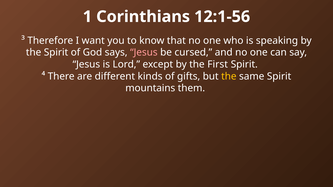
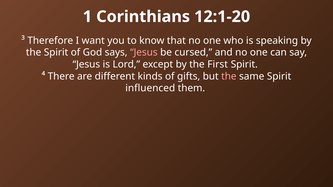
12:1-56: 12:1-56 -> 12:1-20
the at (229, 76) colour: yellow -> pink
mountains: mountains -> influenced
